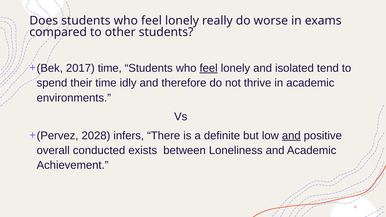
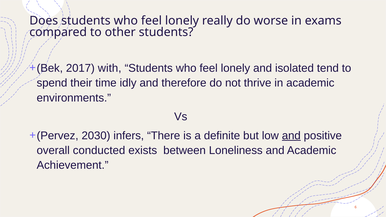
2017 time: time -> with
feel at (209, 68) underline: present -> none
2028: 2028 -> 2030
